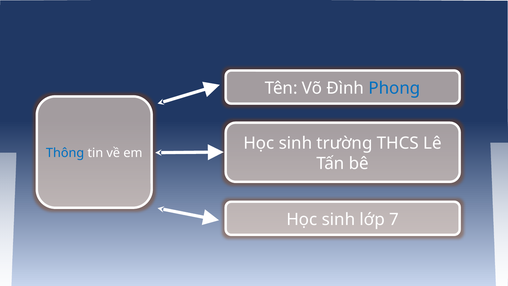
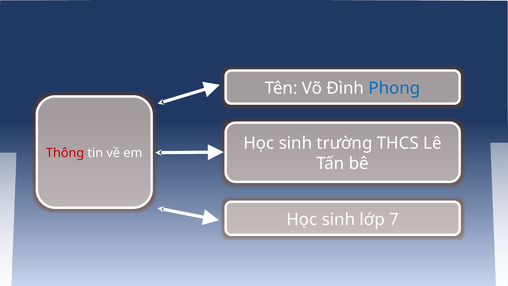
Thông colour: blue -> red
